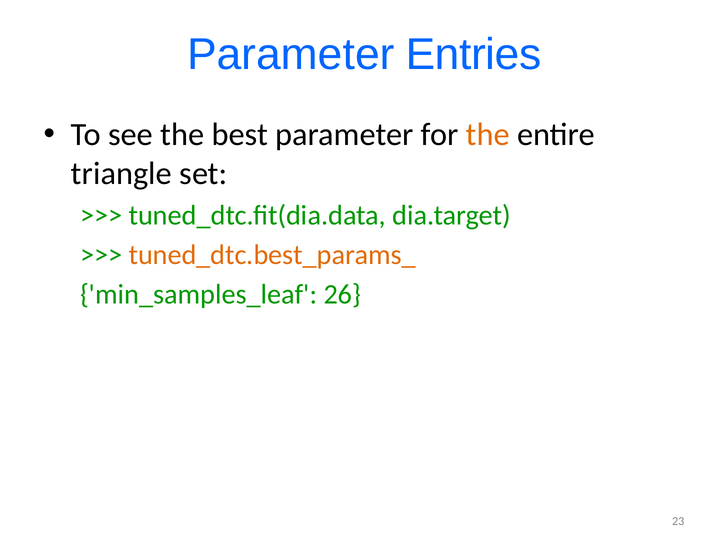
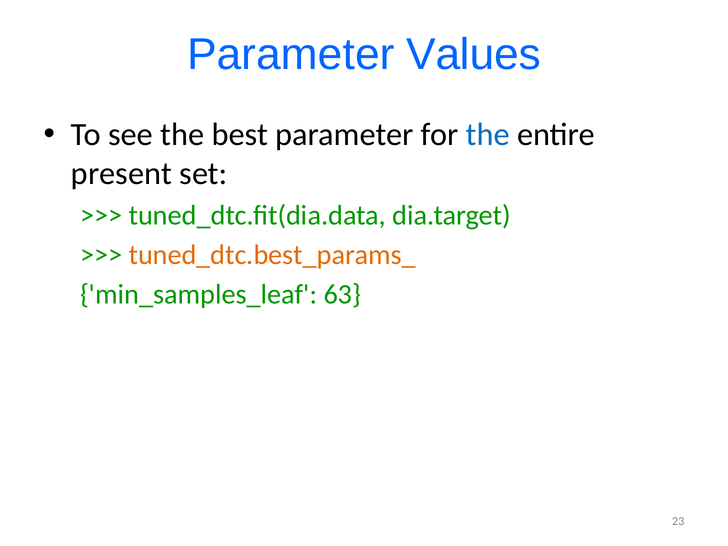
Entries: Entries -> Values
the at (488, 135) colour: orange -> blue
triangle: triangle -> present
26: 26 -> 63
